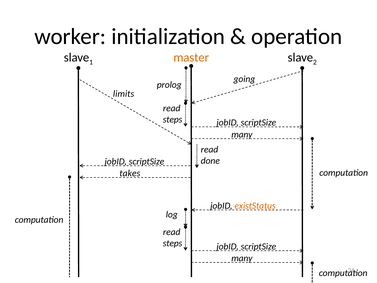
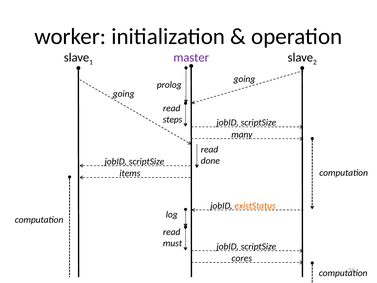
master colour: orange -> purple
limits at (124, 94): limits -> going
takes: takes -> items
steps at (173, 243): steps -> must
many at (242, 258): many -> cores
